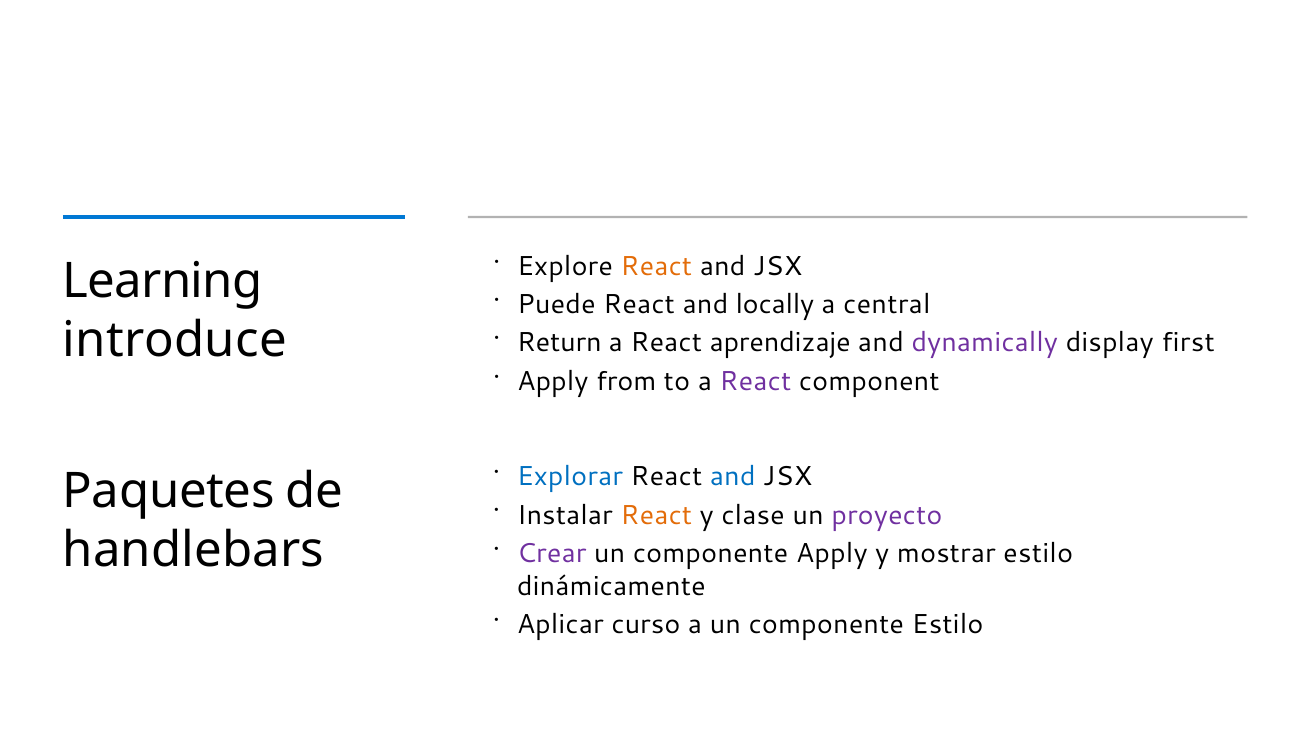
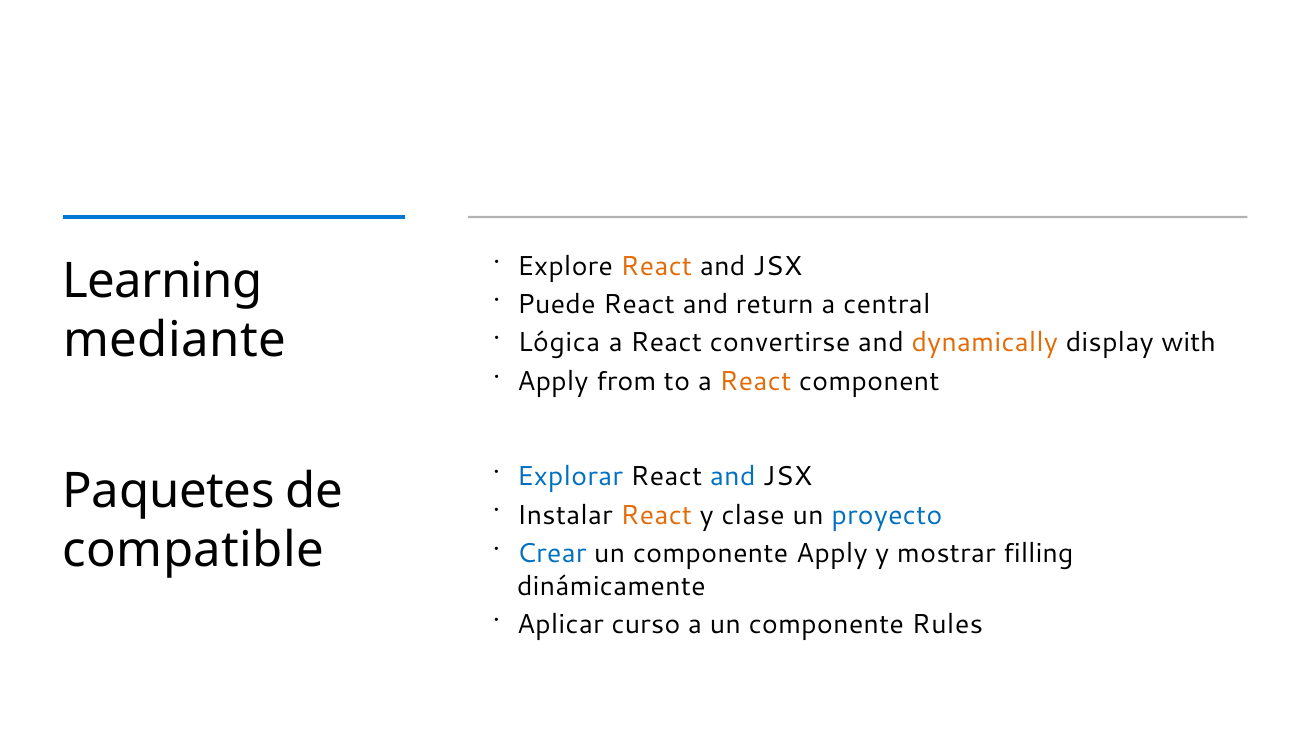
locally: locally -> return
introduce: introduce -> mediante
Return: Return -> Lógica
aprendizaje: aprendizaje -> convertirse
dynamically colour: purple -> orange
first: first -> with
React at (755, 381) colour: purple -> orange
proyecto colour: purple -> blue
handlebars: handlebars -> compatible
Crear colour: purple -> blue
mostrar estilo: estilo -> filling
componente Estilo: Estilo -> Rules
